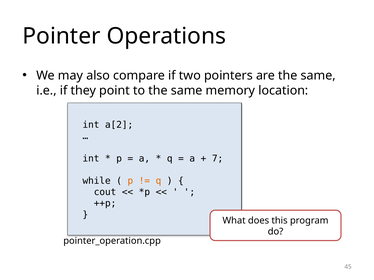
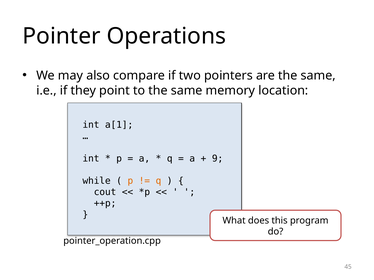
a[2: a[2 -> a[1
7: 7 -> 9
